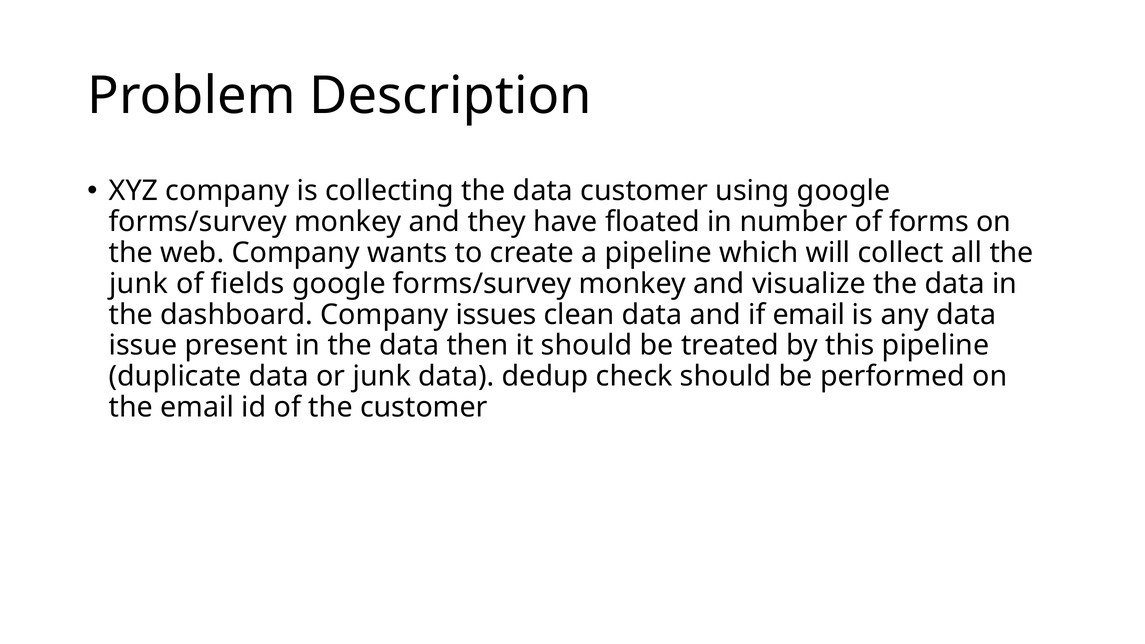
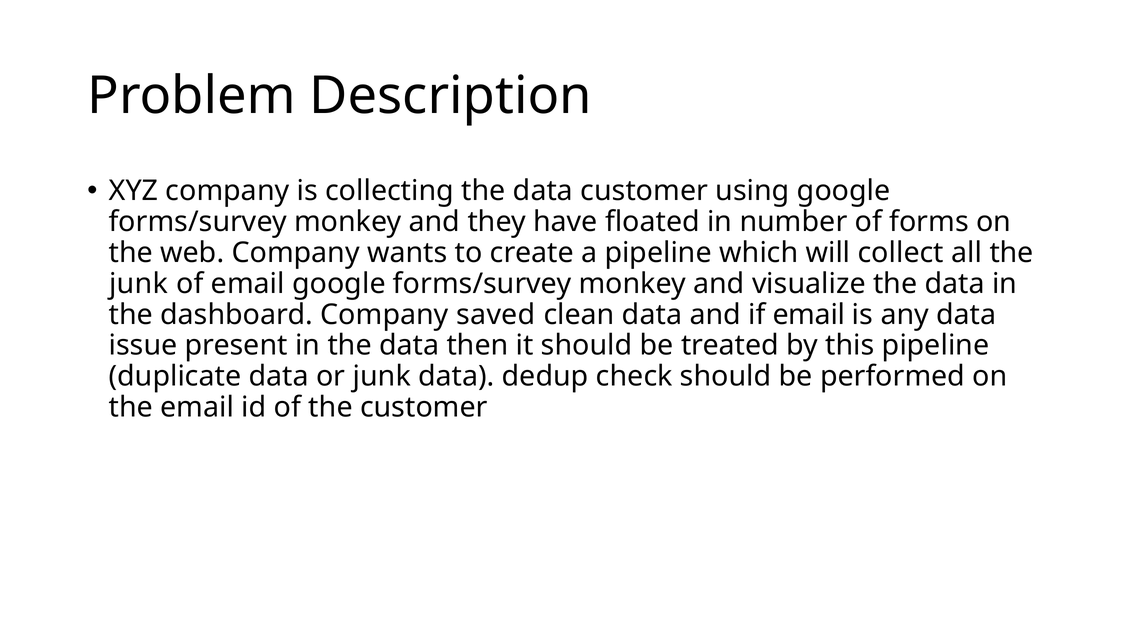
of fields: fields -> email
issues: issues -> saved
